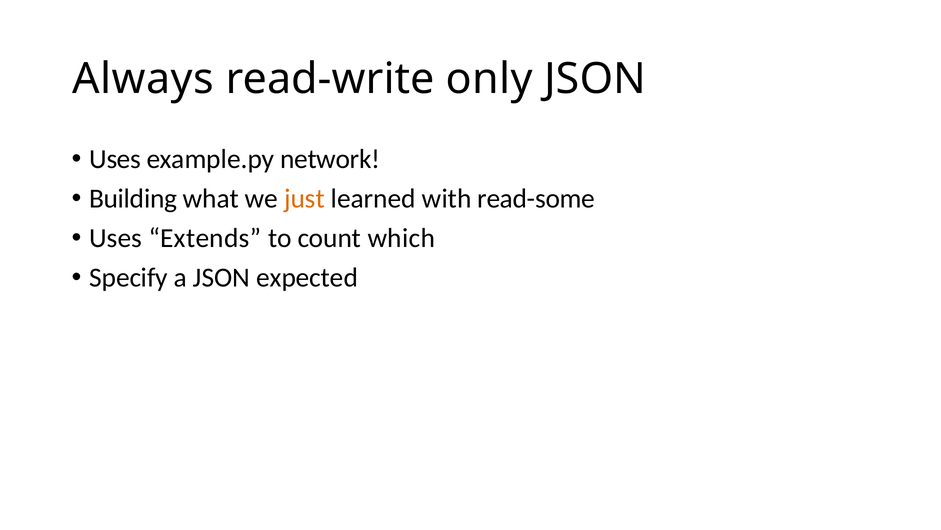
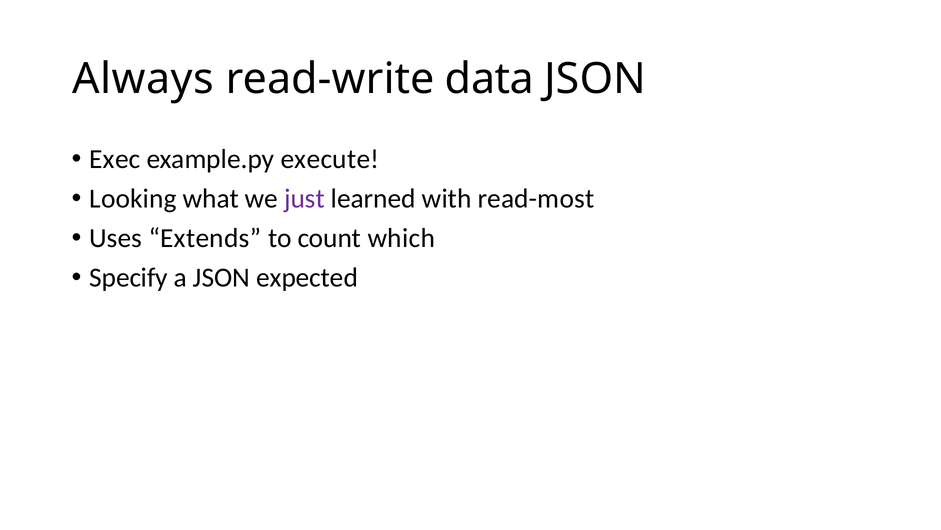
only: only -> data
Uses at (115, 159): Uses -> Exec
network: network -> execute
Building: Building -> Looking
just colour: orange -> purple
read-some: read-some -> read-most
